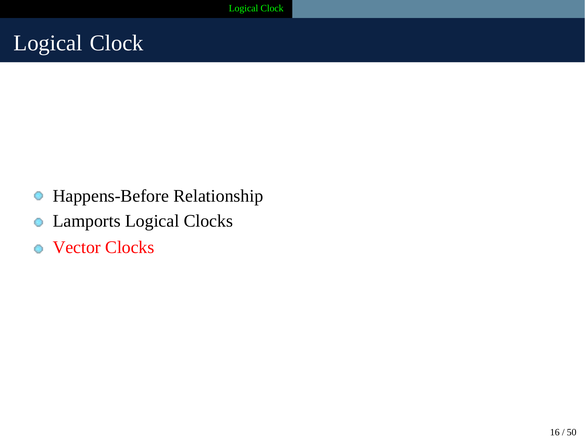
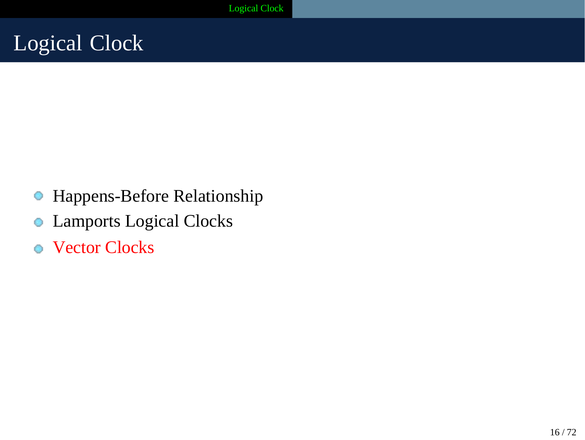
50: 50 -> 72
